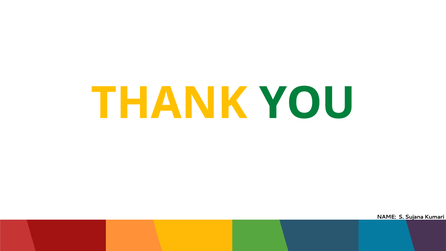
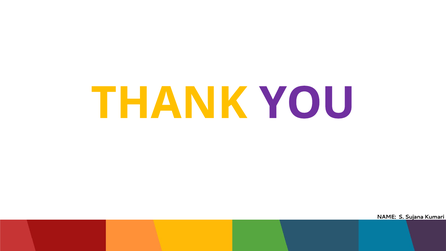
YOU colour: green -> purple
